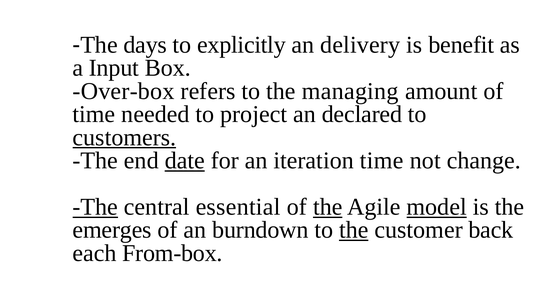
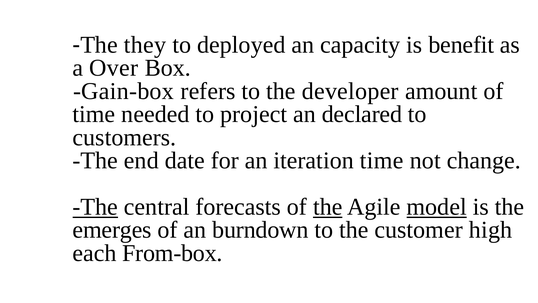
days: days -> they
explicitly: explicitly -> deployed
delivery: delivery -> capacity
Input: Input -> Over
Over-box: Over-box -> Gain-box
managing: managing -> developer
customers underline: present -> none
date underline: present -> none
essential: essential -> forecasts
the at (354, 230) underline: present -> none
back: back -> high
